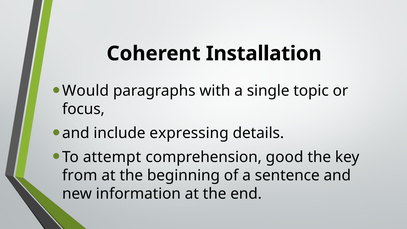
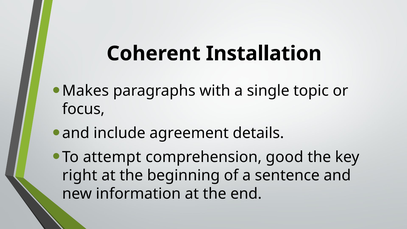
Would: Would -> Makes
expressing: expressing -> agreement
from: from -> right
